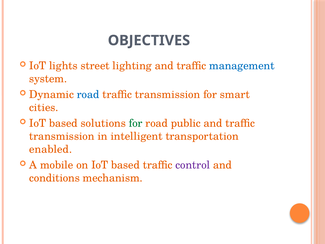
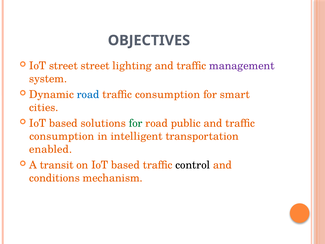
IoT lights: lights -> street
management colour: blue -> purple
transmission at (168, 94): transmission -> consumption
transmission at (62, 136): transmission -> consumption
mobile: mobile -> transit
control colour: purple -> black
